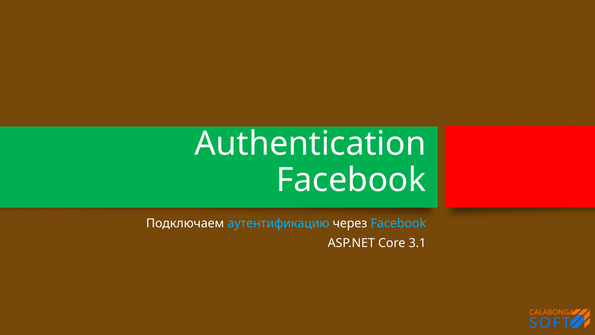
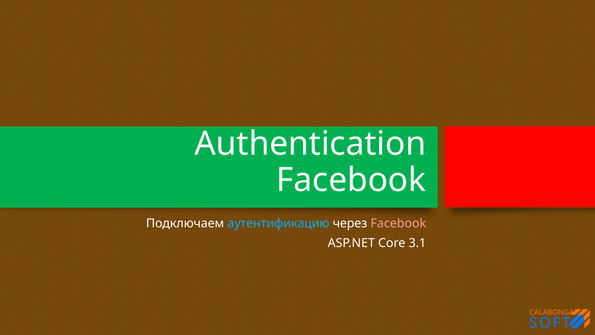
Facebook at (398, 223) colour: light blue -> pink
